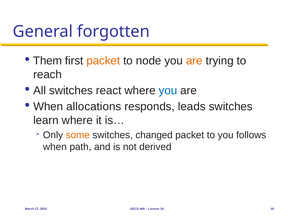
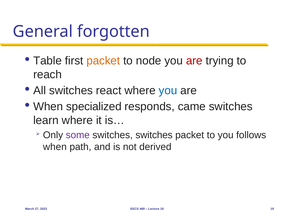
Them: Them -> Table
are at (194, 61) colour: orange -> red
allocations: allocations -> specialized
leads: leads -> came
some colour: orange -> purple
switches changed: changed -> switches
